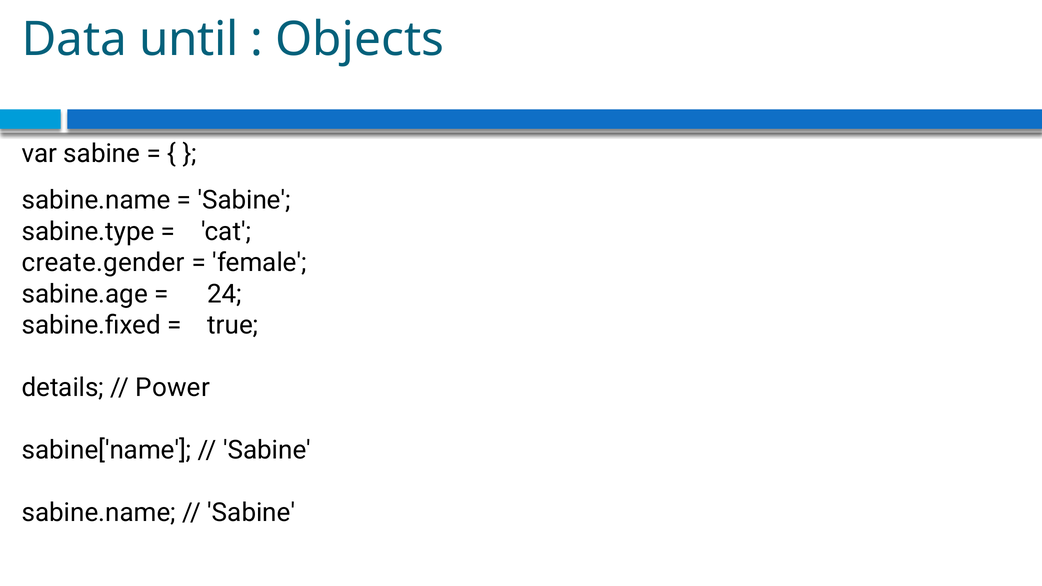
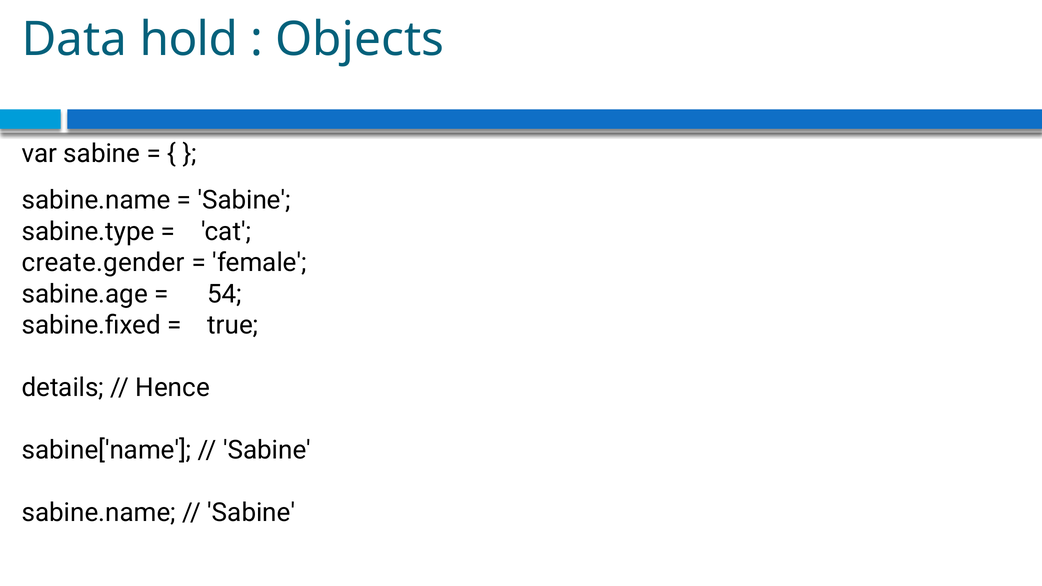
until: until -> hold
24: 24 -> 54
Power: Power -> Hence
